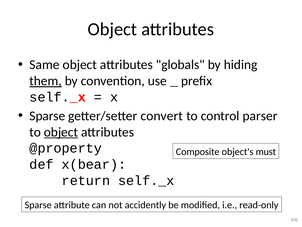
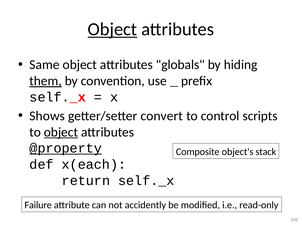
Object at (112, 29) underline: none -> present
Sparse at (47, 116): Sparse -> Shows
parser: parser -> scripts
@property underline: none -> present
must: must -> stack
x(bear: x(bear -> x(each
Sparse at (38, 205): Sparse -> Failure
